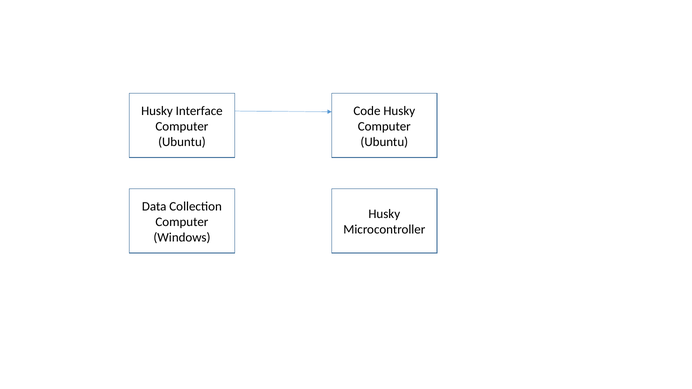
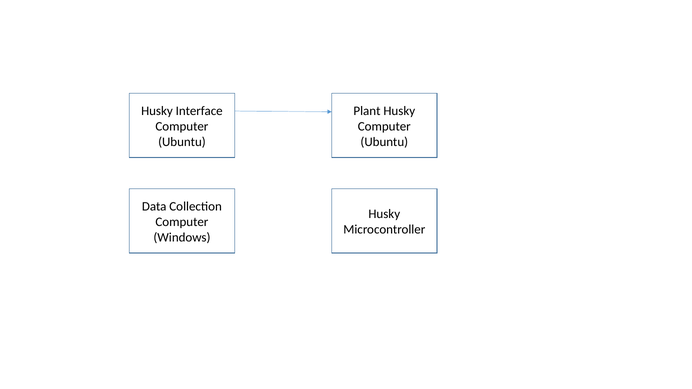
Code: Code -> Plant
